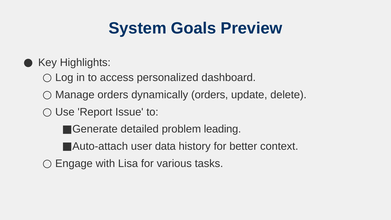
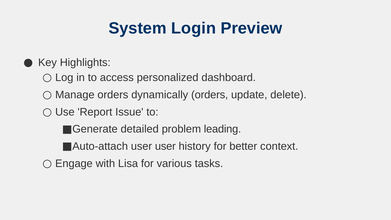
Goals: Goals -> Login
user data: data -> user
